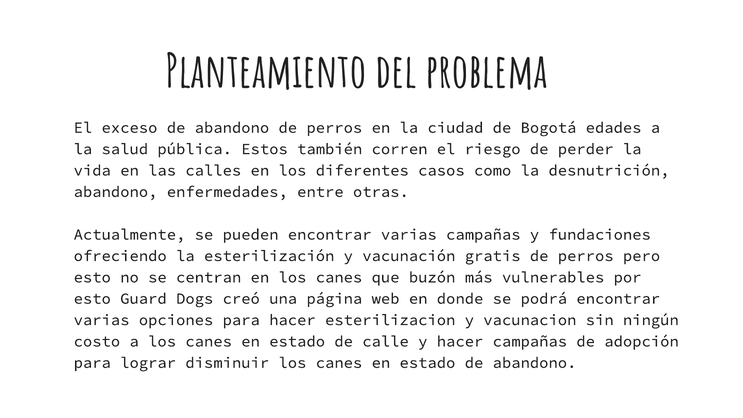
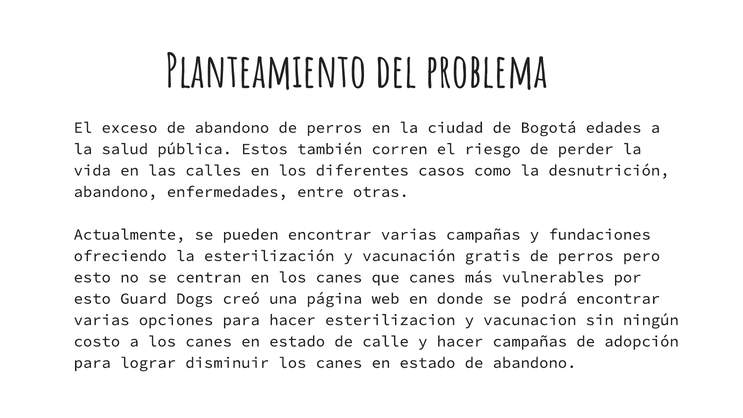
que buzón: buzón -> canes
